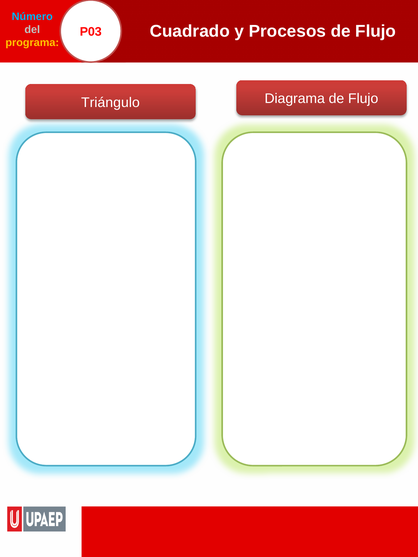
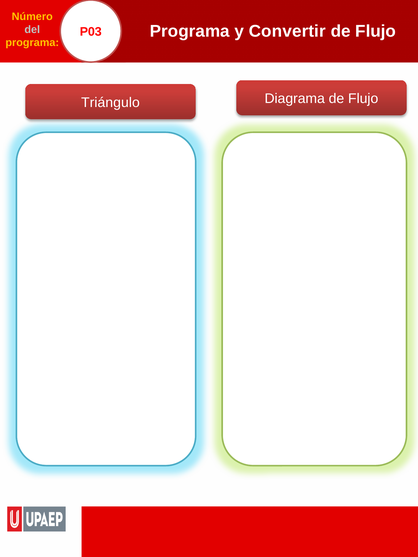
Número colour: light blue -> yellow
Cuadrado at (190, 31): Cuadrado -> Programa
Procesos: Procesos -> Convertir
